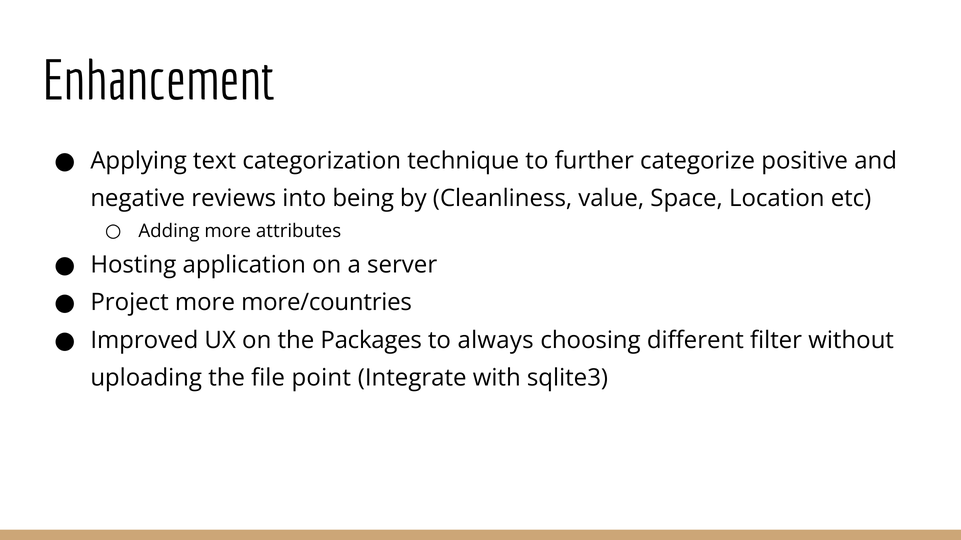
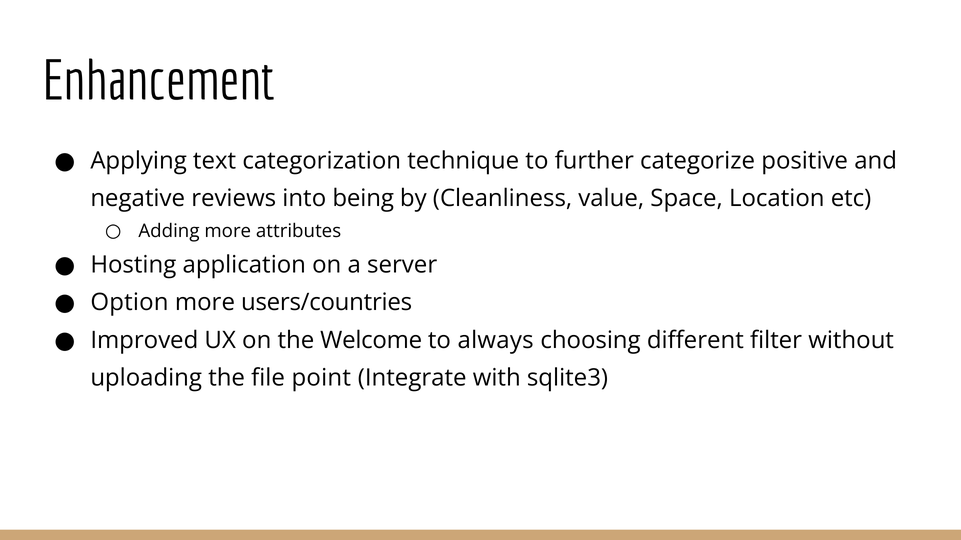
Project: Project -> Option
more/countries: more/countries -> users/countries
Packages: Packages -> Welcome
